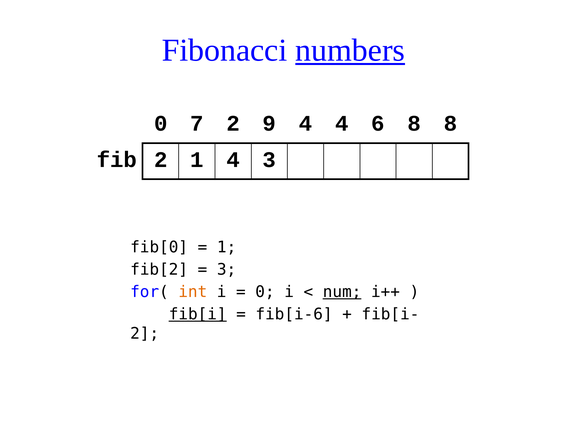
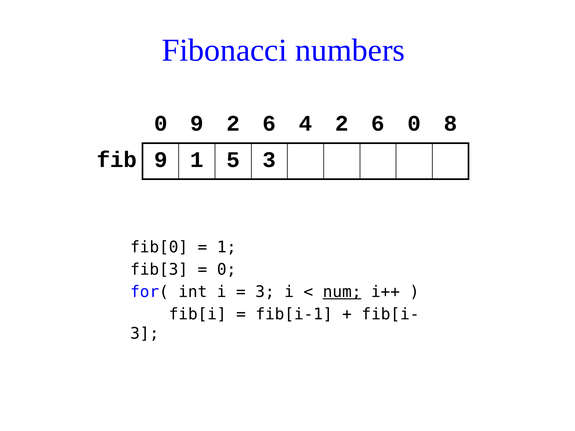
numbers underline: present -> none
0 7: 7 -> 9
9 at (269, 124): 9 -> 6
4 4: 4 -> 2
6 8: 8 -> 0
fib 2: 2 -> 9
1 4: 4 -> 5
fib[2: fib[2 -> fib[3
3 at (227, 270): 3 -> 0
int colour: orange -> black
0 at (265, 292): 0 -> 3
fib[i underline: present -> none
fib[i-6: fib[i-6 -> fib[i-1
2 at (145, 334): 2 -> 3
